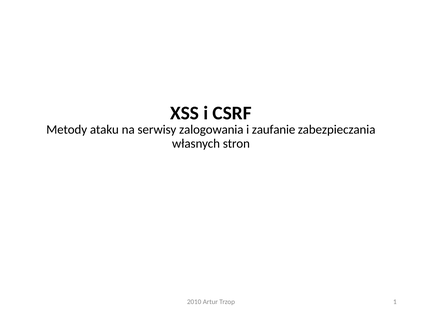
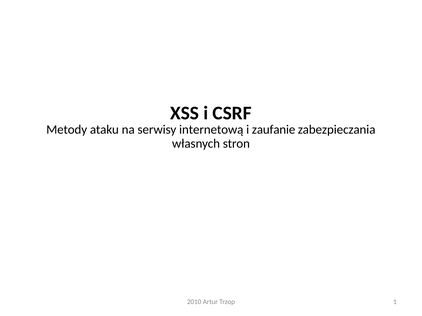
zalogowania: zalogowania -> internetową
